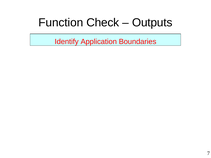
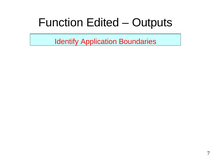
Check: Check -> Edited
